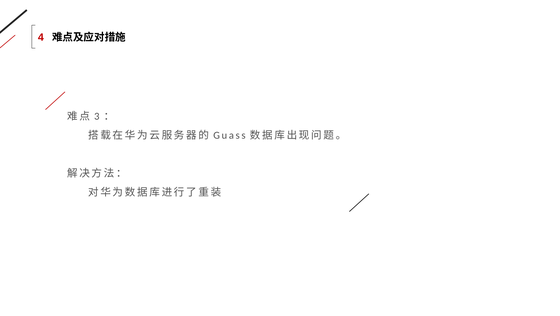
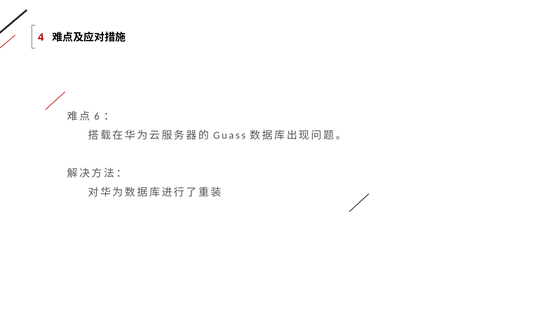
3: 3 -> 6
